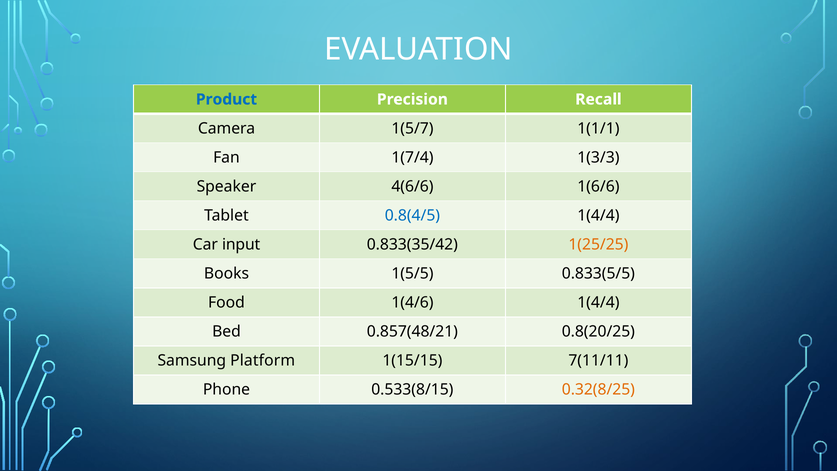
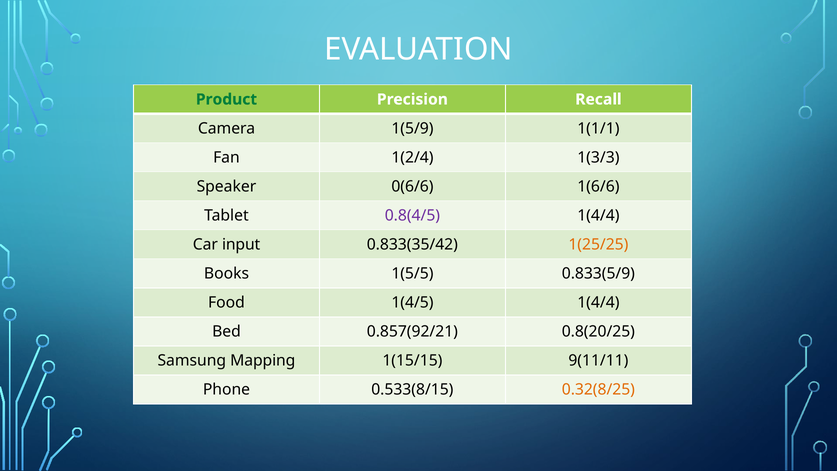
Product colour: blue -> green
1(5/7: 1(5/7 -> 1(5/9
1(7/4: 1(7/4 -> 1(2/4
4(6/6: 4(6/6 -> 0(6/6
0.8(4/5 colour: blue -> purple
0.833(5/5: 0.833(5/5 -> 0.833(5/9
1(4/6: 1(4/6 -> 1(4/5
0.857(48/21: 0.857(48/21 -> 0.857(92/21
Platform: Platform -> Mapping
7(11/11: 7(11/11 -> 9(11/11
